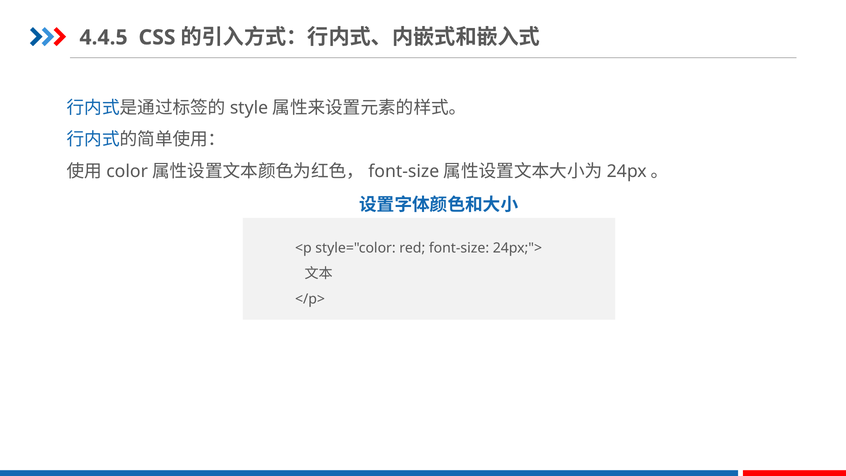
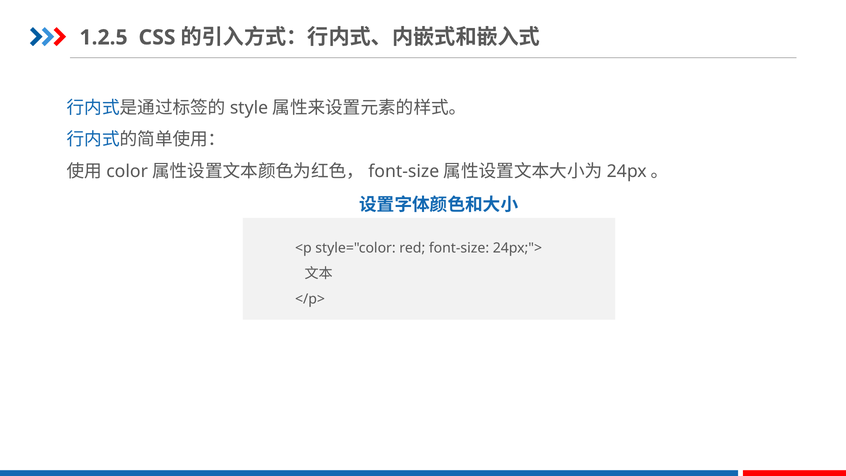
4.4.5: 4.4.5 -> 1.2.5
